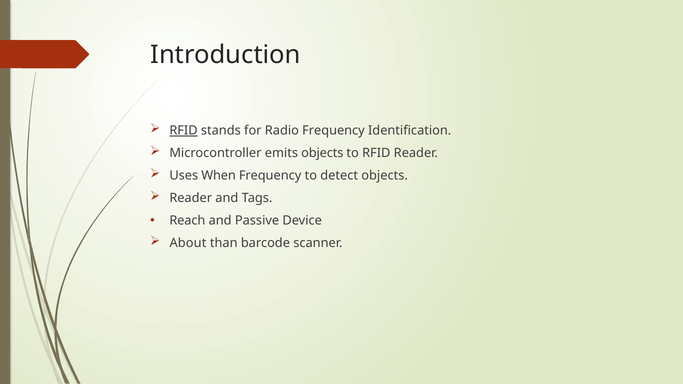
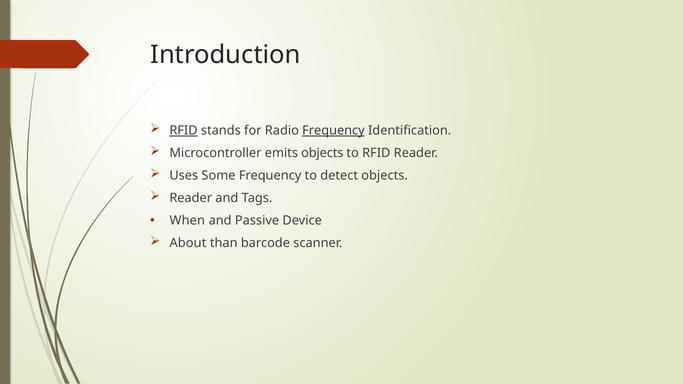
Frequency at (333, 131) underline: none -> present
When: When -> Some
Reach: Reach -> When
